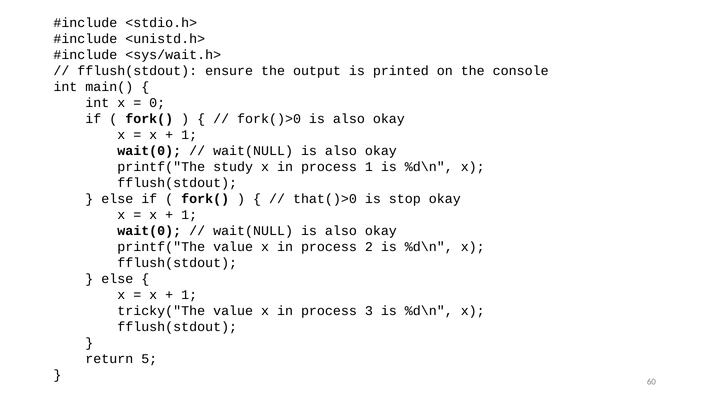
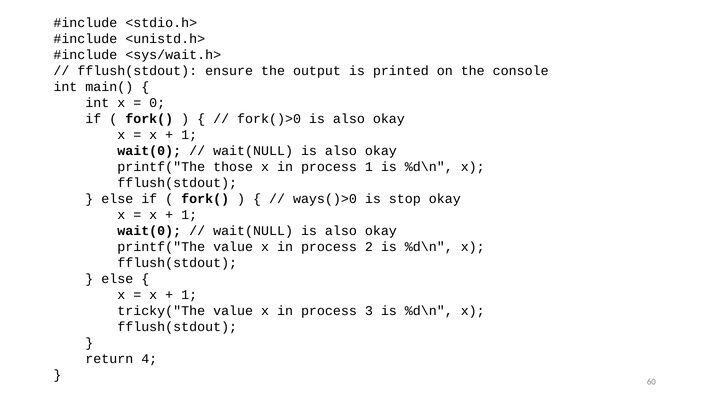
study: study -> those
that()>0: that()>0 -> ways()>0
5: 5 -> 4
